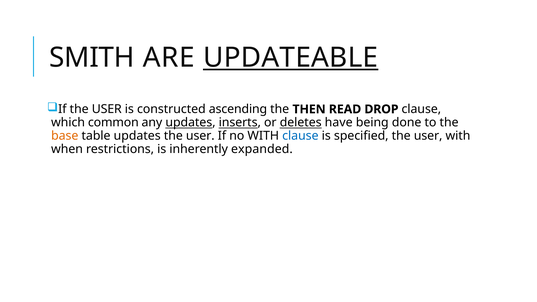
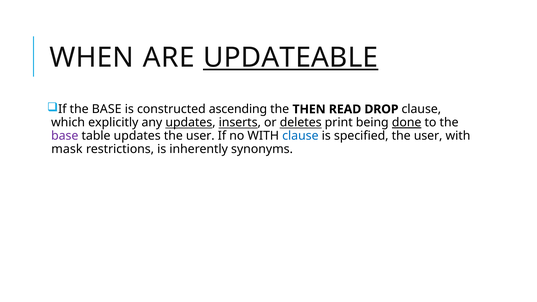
SMITH: SMITH -> WHEN
If the USER: USER -> BASE
common: common -> explicitly
have: have -> print
done underline: none -> present
base at (65, 136) colour: orange -> purple
when: when -> mask
expanded: expanded -> synonyms
